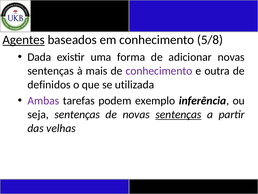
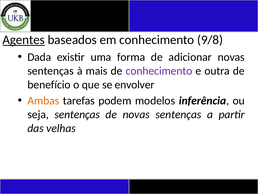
5/8: 5/8 -> 9/8
definidos: definidos -> benefício
utilizada: utilizada -> envolver
Ambas colour: purple -> orange
exemplo: exemplo -> modelos
sentenças at (178, 114) underline: present -> none
